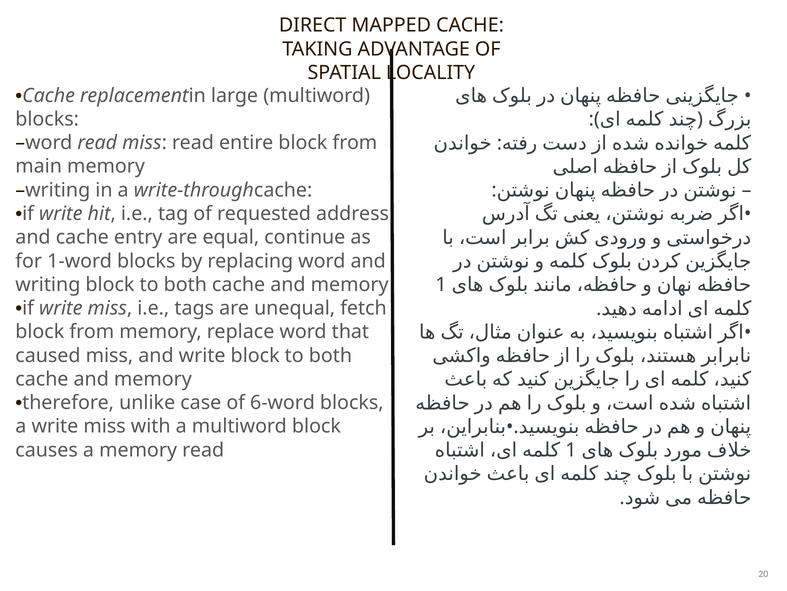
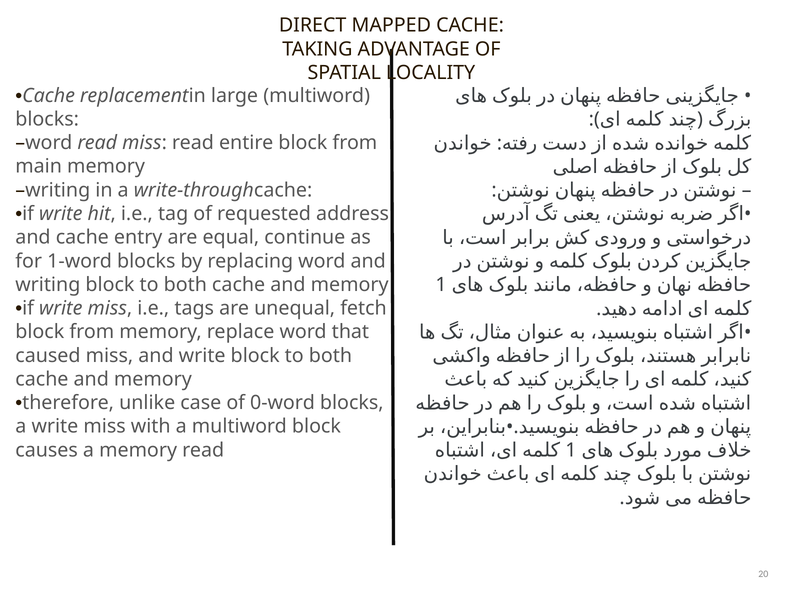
6-word: 6-word -> 0-word
